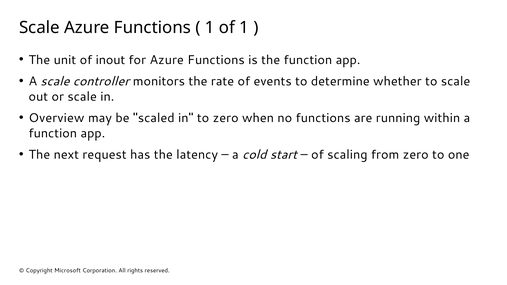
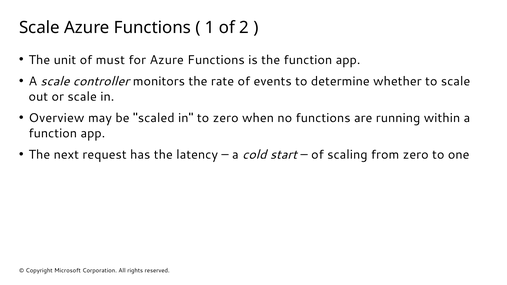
of 1: 1 -> 2
inout: inout -> must
